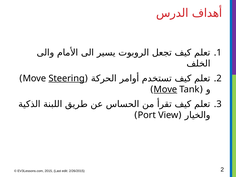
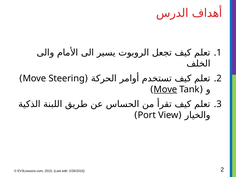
Steering underline: present -> none
